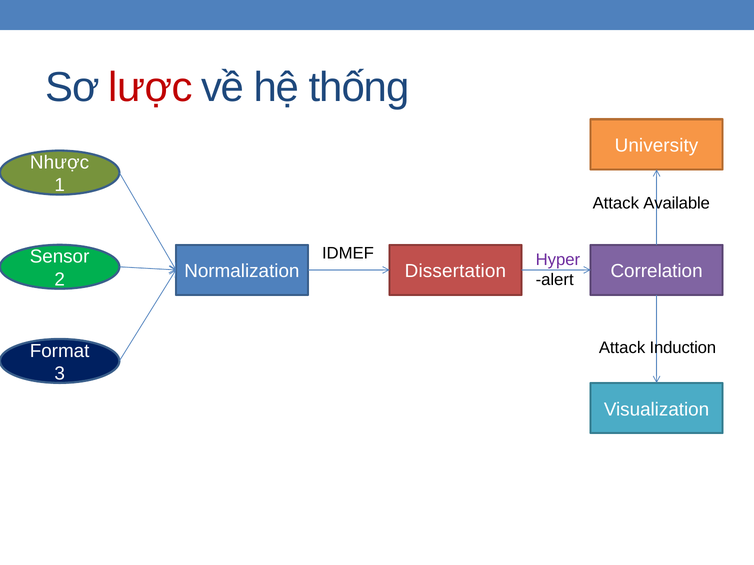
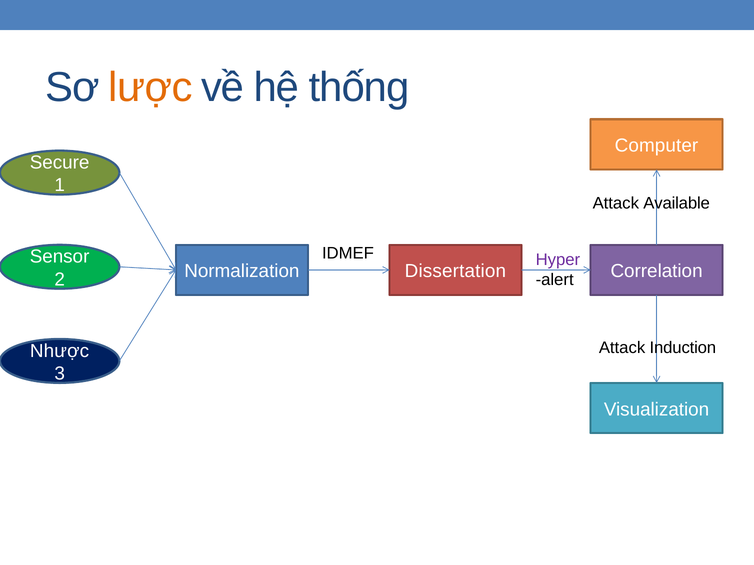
lược colour: red -> orange
University: University -> Computer
Nhược: Nhược -> Secure
Format: Format -> Nhược
